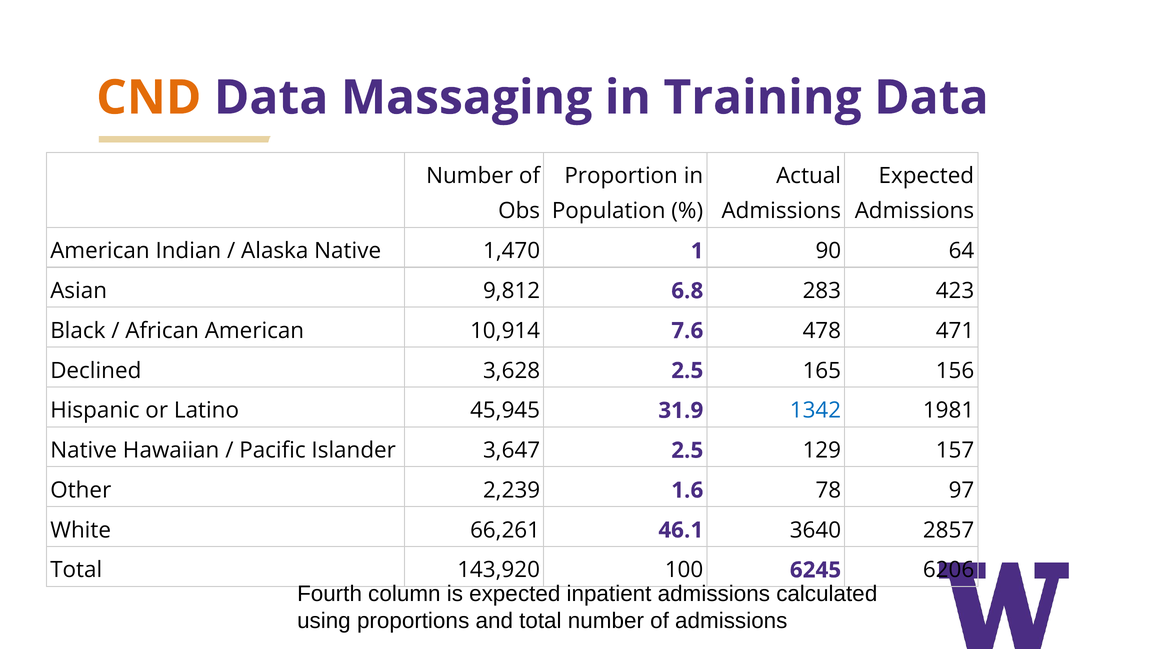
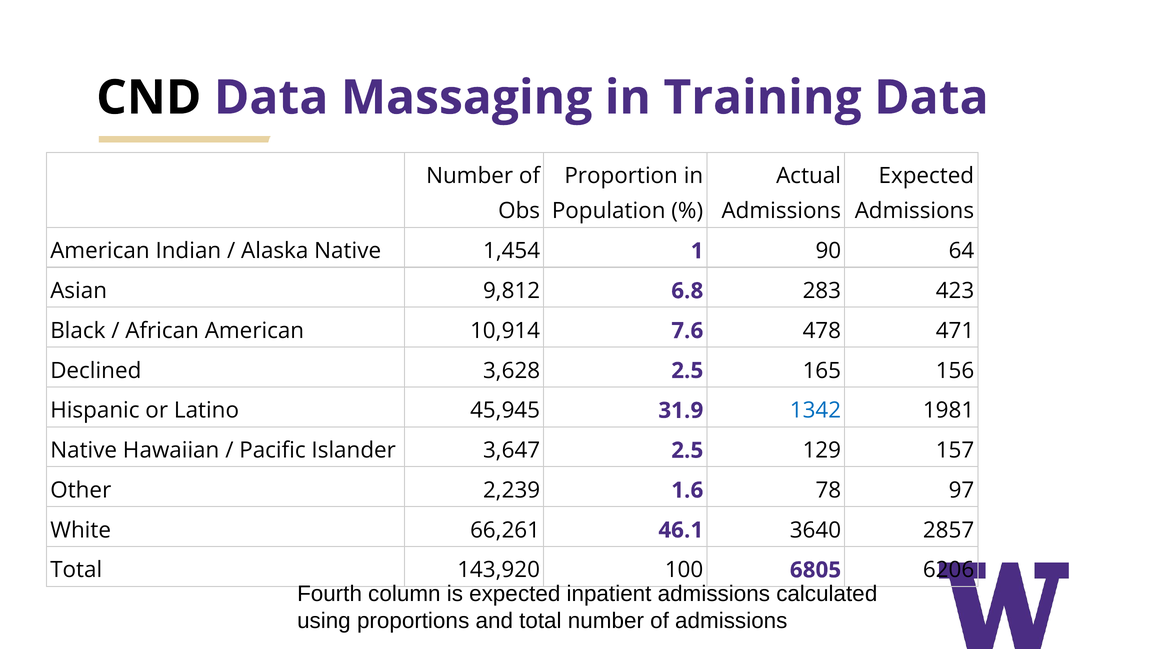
CND colour: orange -> black
1,470: 1,470 -> 1,454
6245: 6245 -> 6805
